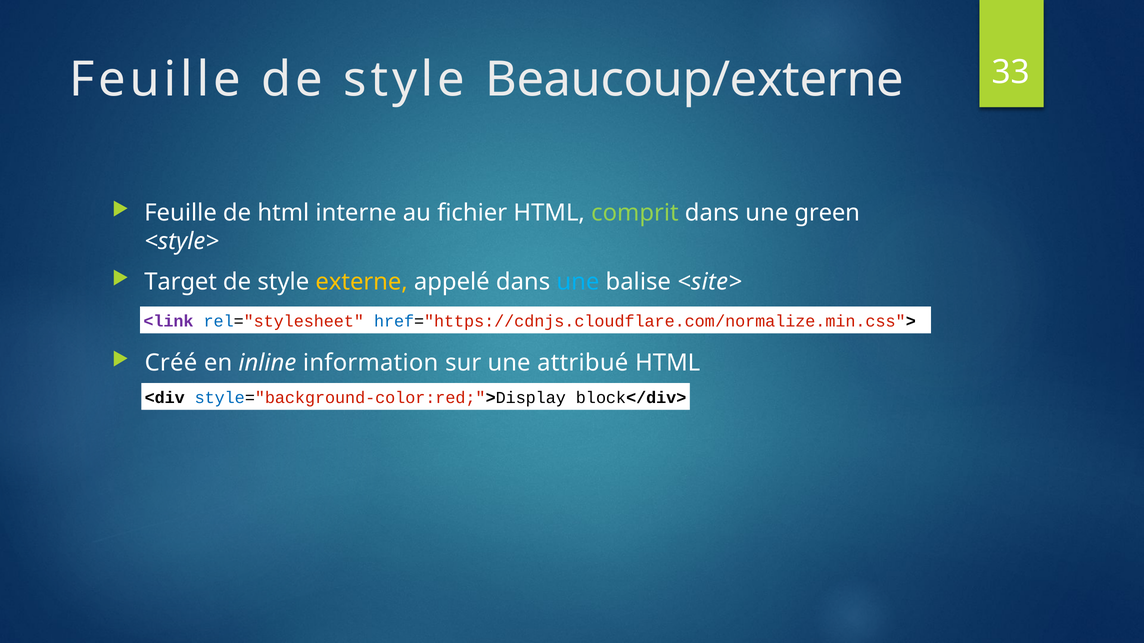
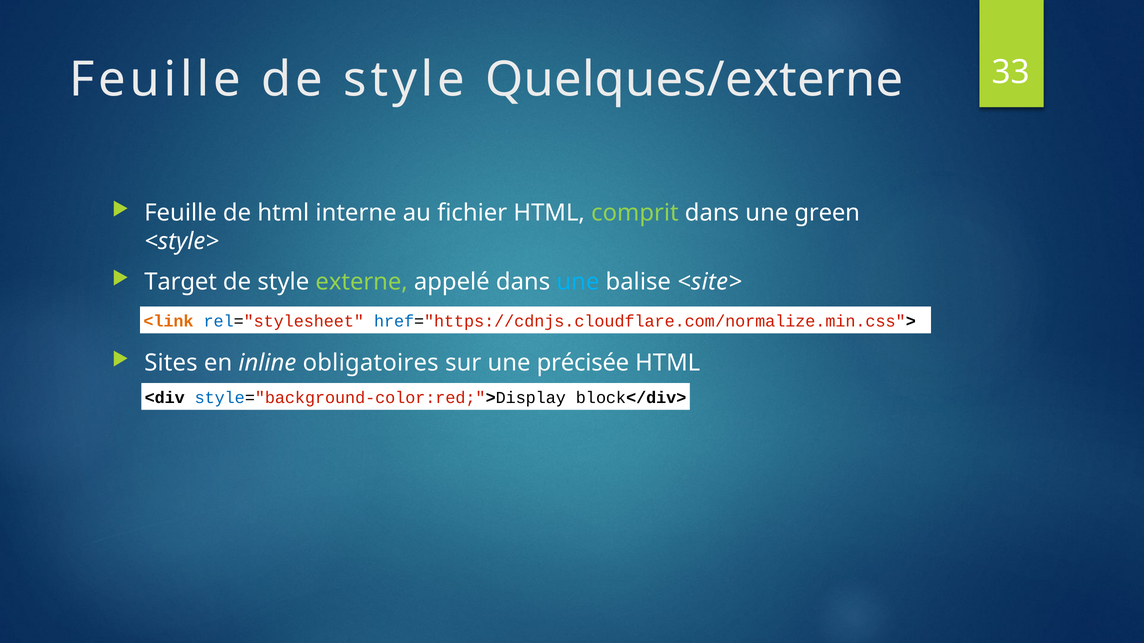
Beaucoup/externe: Beaucoup/externe -> Quelques/externe
externe colour: yellow -> light green
<link colour: purple -> orange
Créé: Créé -> Sites
information: information -> obligatoires
attribué: attribué -> précisée
